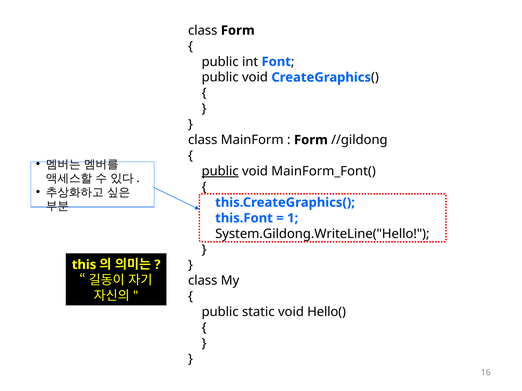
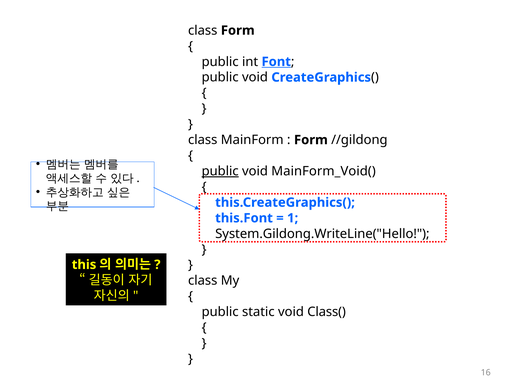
Font underline: none -> present
MainForm_Font(: MainForm_Font( -> MainForm_Void(
Hello(: Hello( -> Class(
